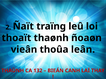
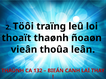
Ñaït: Ñaït -> Töôi
